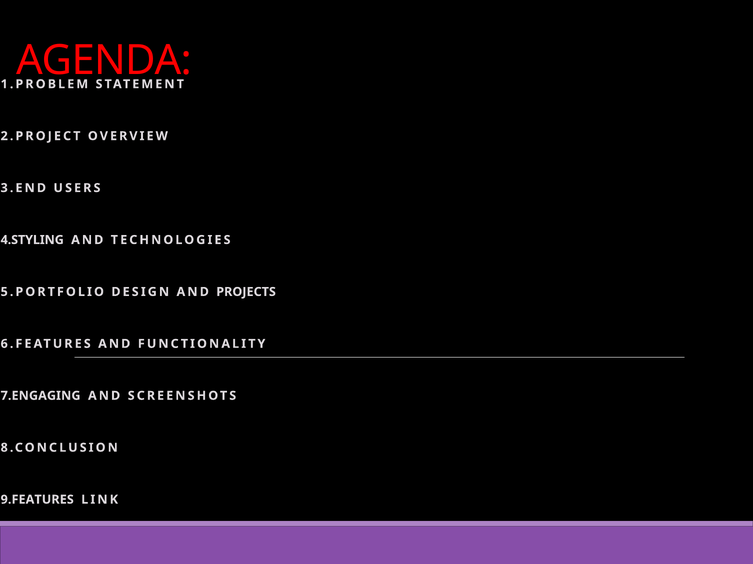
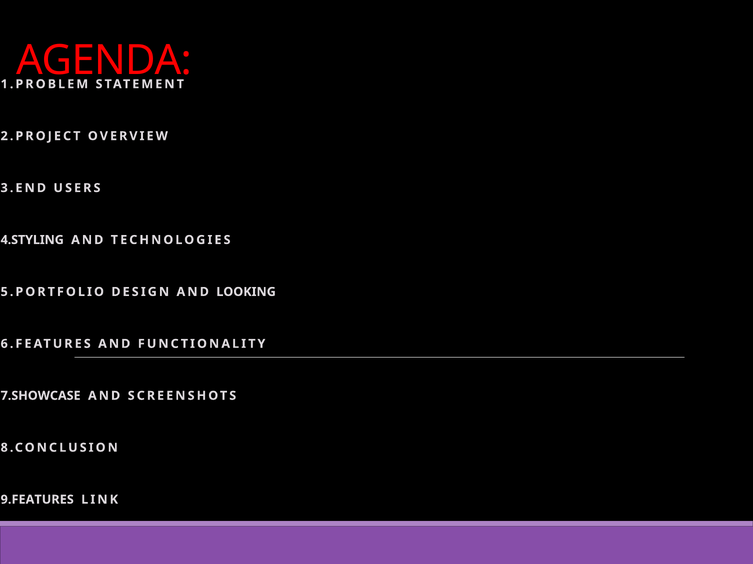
PROJECTS: PROJECTS -> LOOKING
7.ENGAGING: 7.ENGAGING -> 7.SHOWCASE
